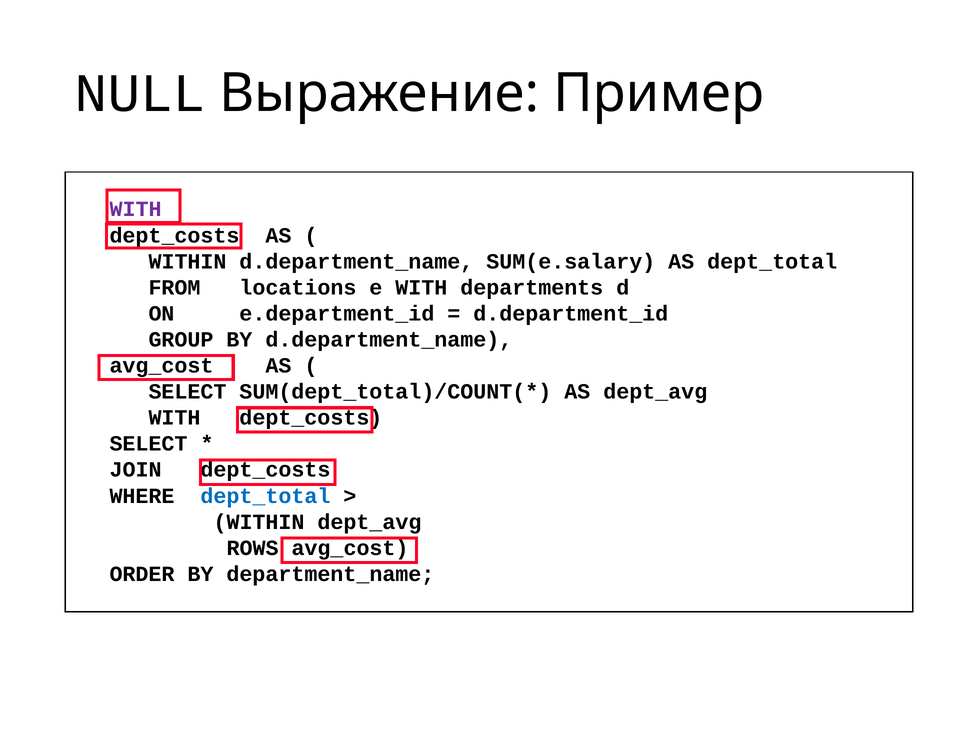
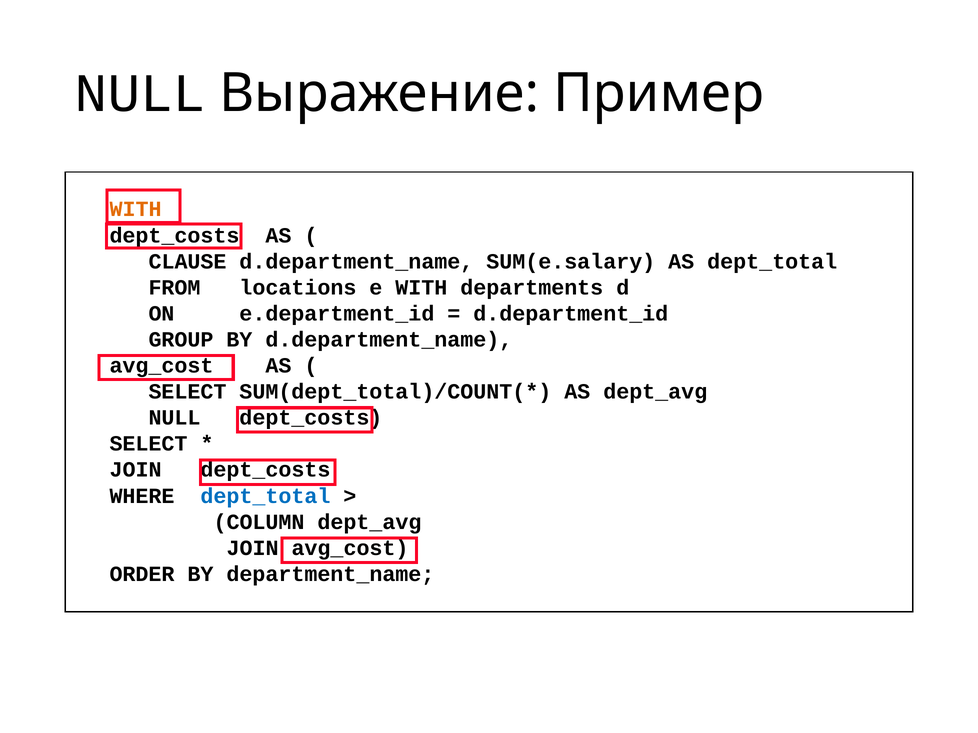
WITH at (136, 209) colour: purple -> orange
WITHIN at (188, 262): WITHIN -> CLAUSE
WITH at (175, 418): WITH -> NULL
WITHIN at (259, 522): WITHIN -> COLUMN
ROWS at (253, 548): ROWS -> JOIN
